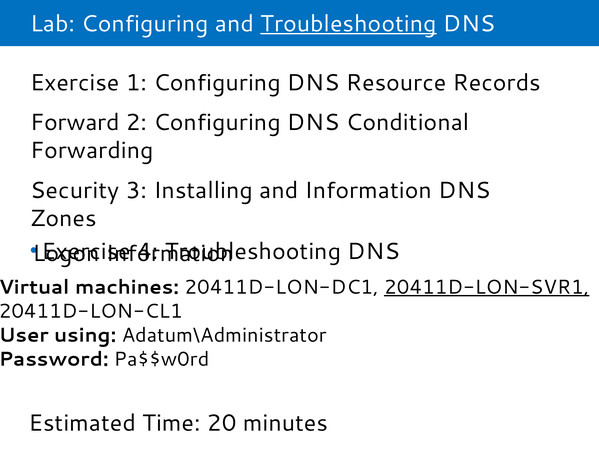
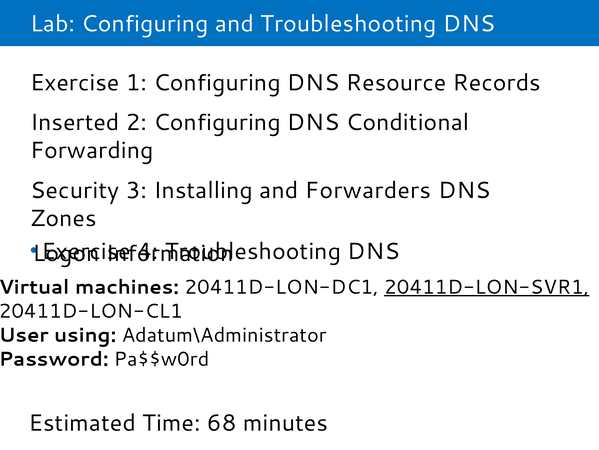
Troubleshooting at (348, 24) underline: present -> none
Forward: Forward -> Inserted
and Information: Information -> Forwarders
20: 20 -> 68
